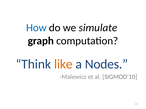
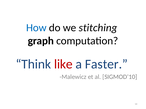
simulate: simulate -> stitching
like colour: orange -> red
Nodes: Nodes -> Faster
